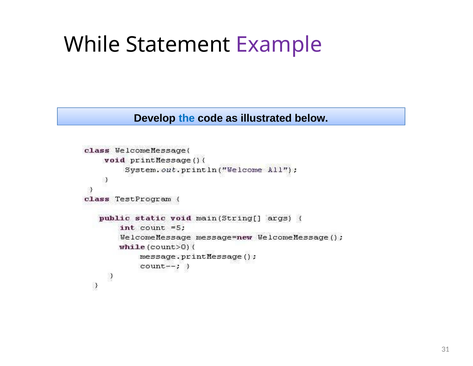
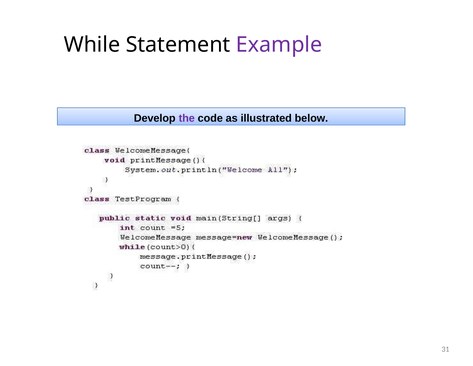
the colour: blue -> purple
